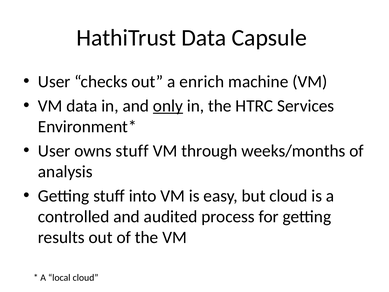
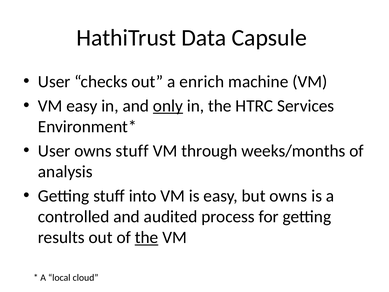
VM data: data -> easy
but cloud: cloud -> owns
the at (147, 237) underline: none -> present
